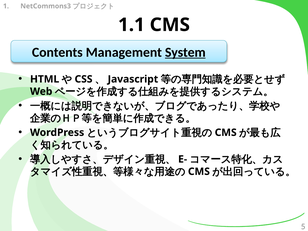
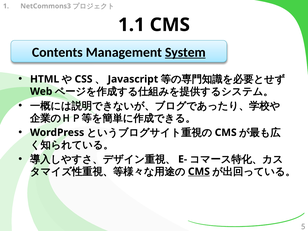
CMS at (199, 172) underline: none -> present
